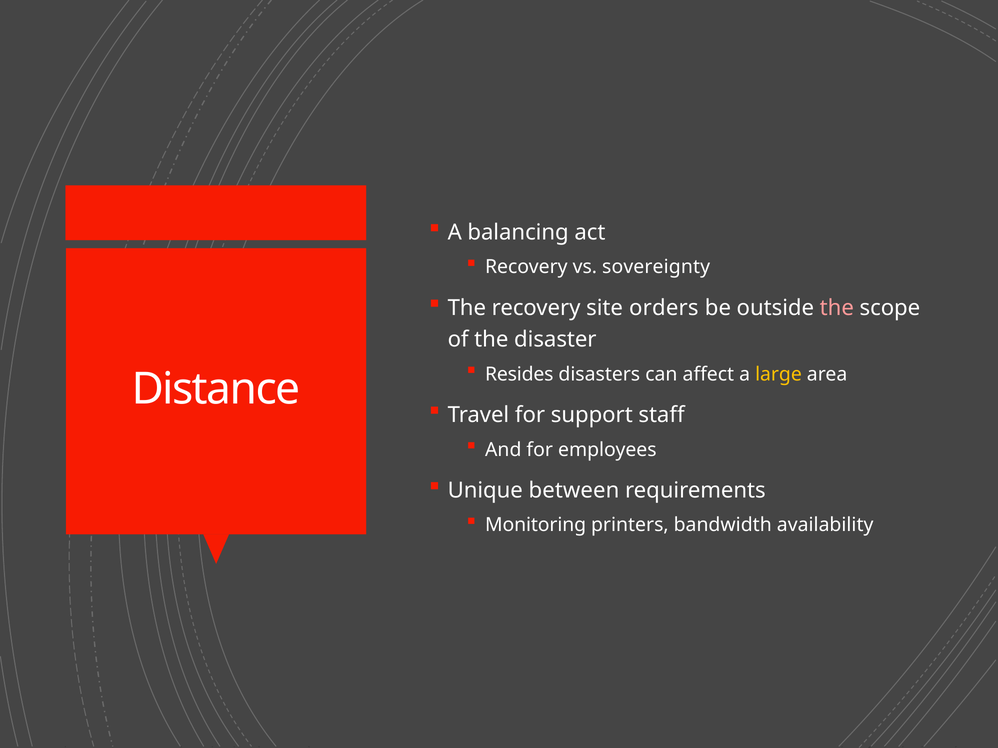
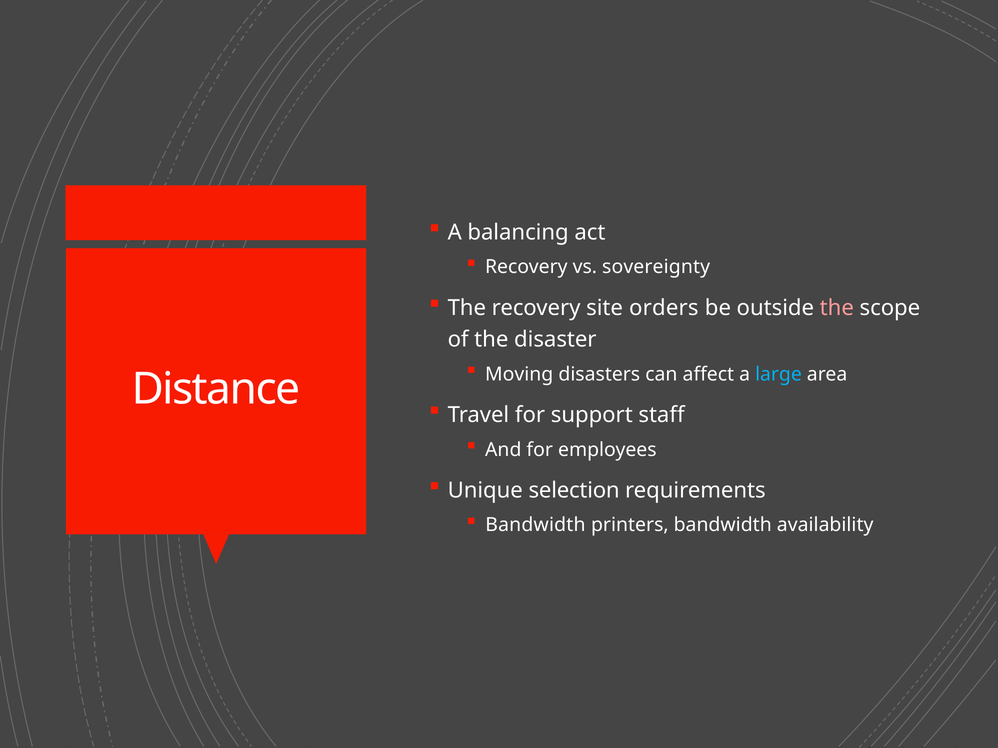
Resides: Resides -> Moving
large colour: yellow -> light blue
between: between -> selection
Monitoring at (536, 525): Monitoring -> Bandwidth
